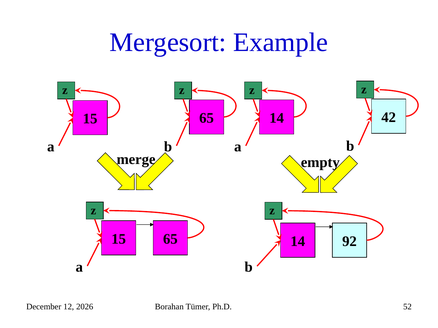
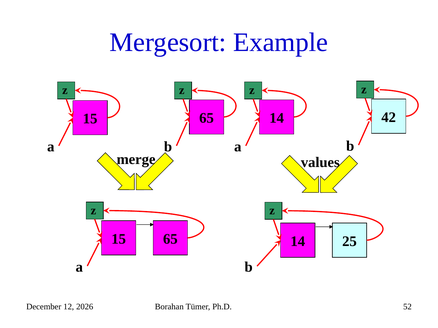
empty: empty -> values
92: 92 -> 25
